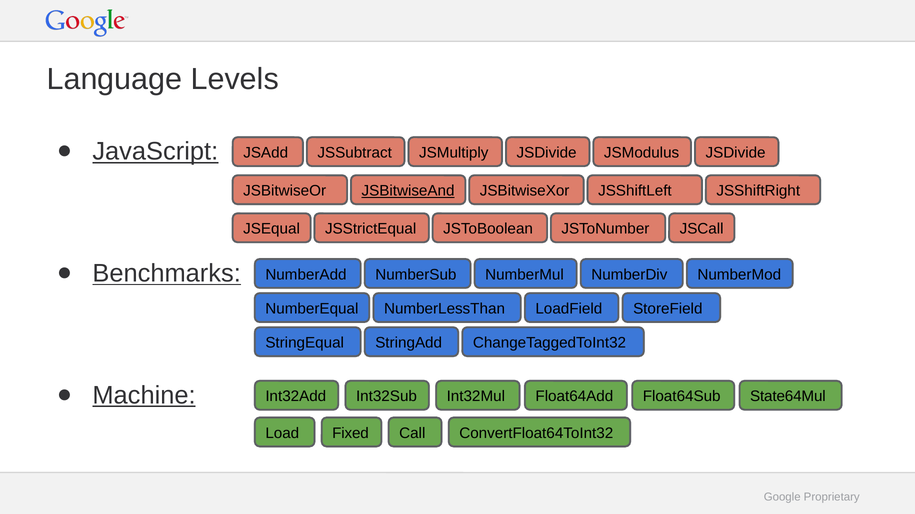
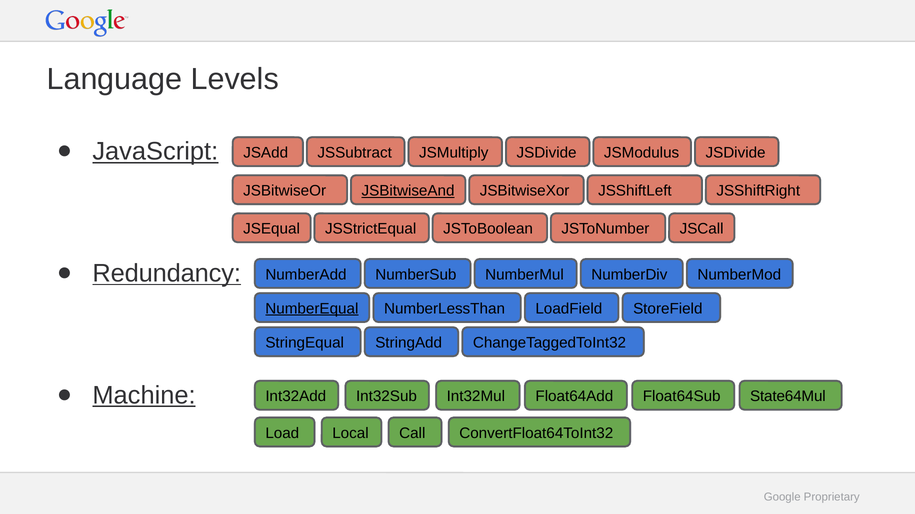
Benchmarks: Benchmarks -> Redundancy
NumberEqual underline: none -> present
Fixed: Fixed -> Local
